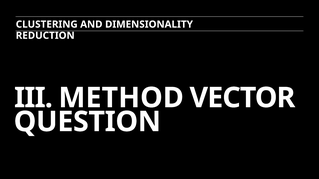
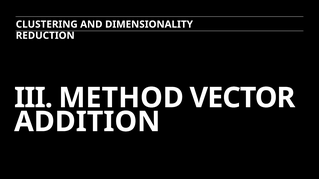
QUESTION: QUESTION -> ADDITION
